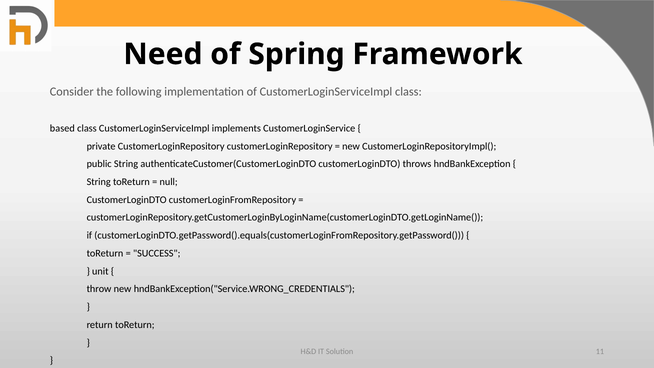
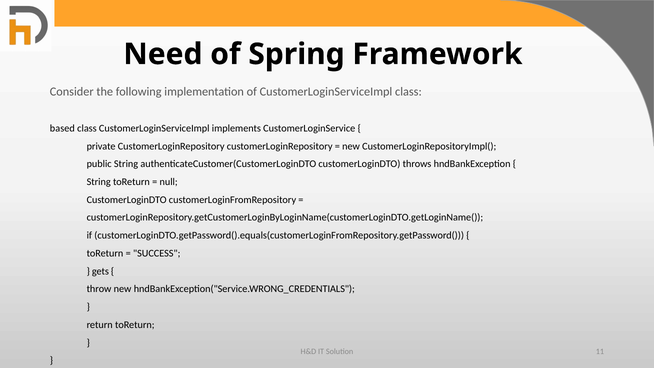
unit: unit -> gets
